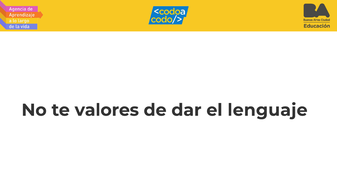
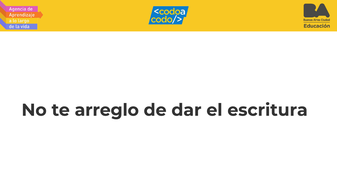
valores: valores -> arreglo
lenguaje: lenguaje -> escritura
